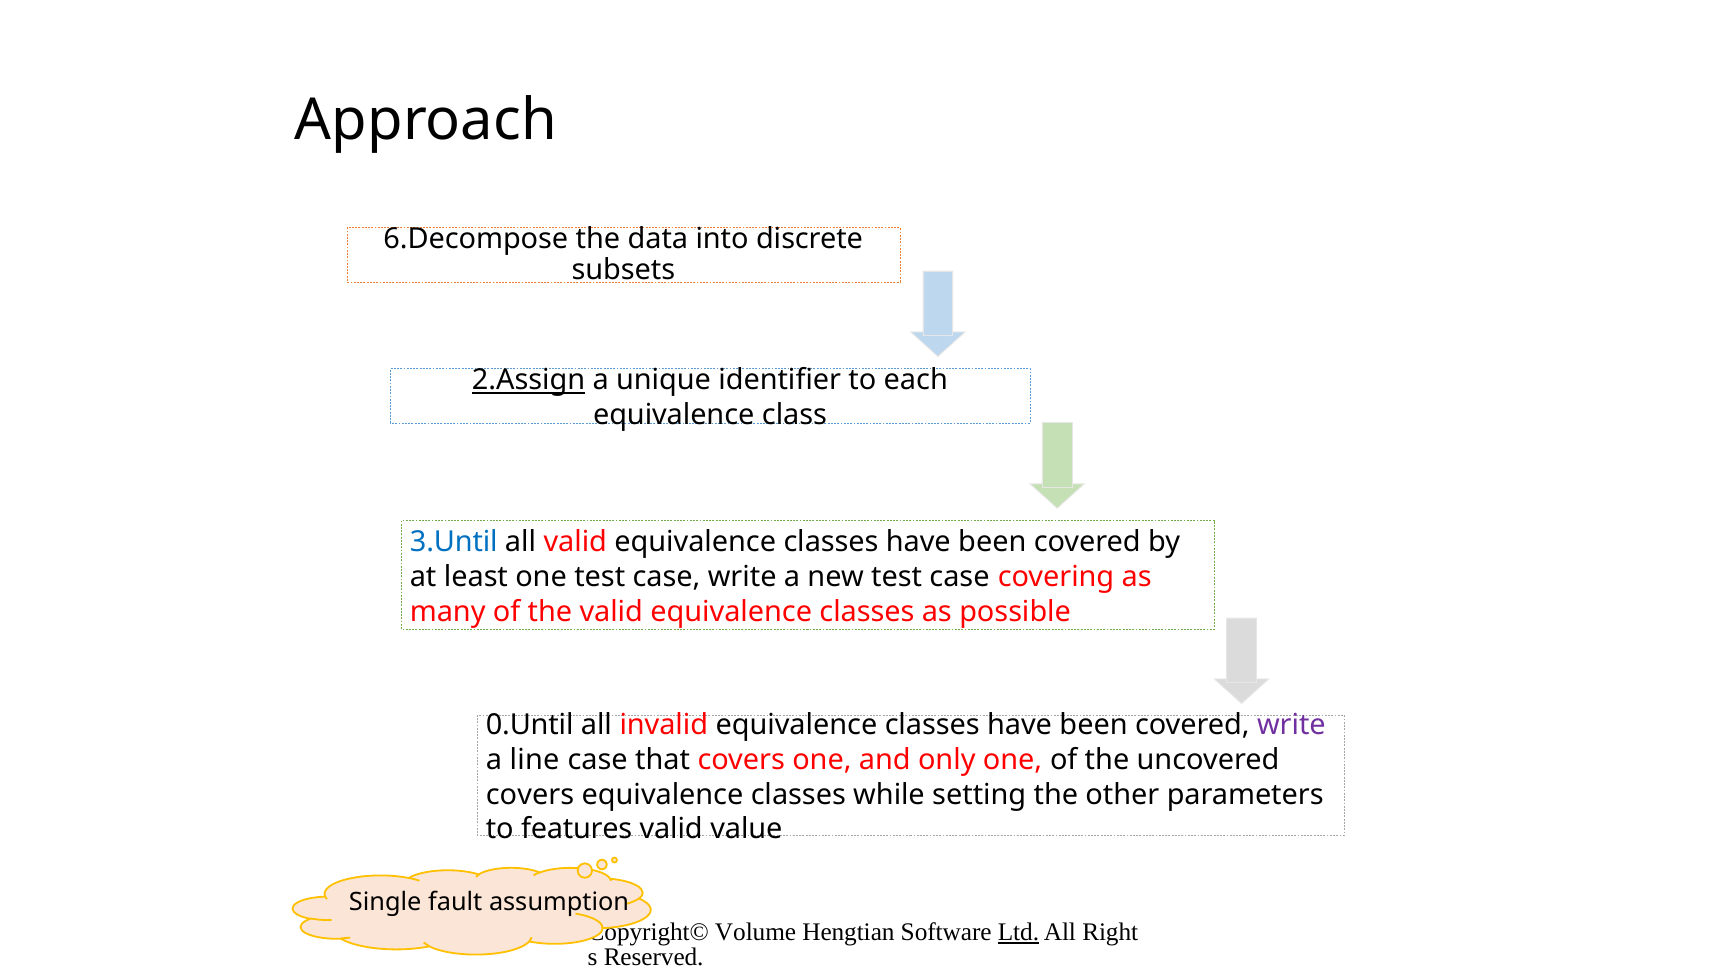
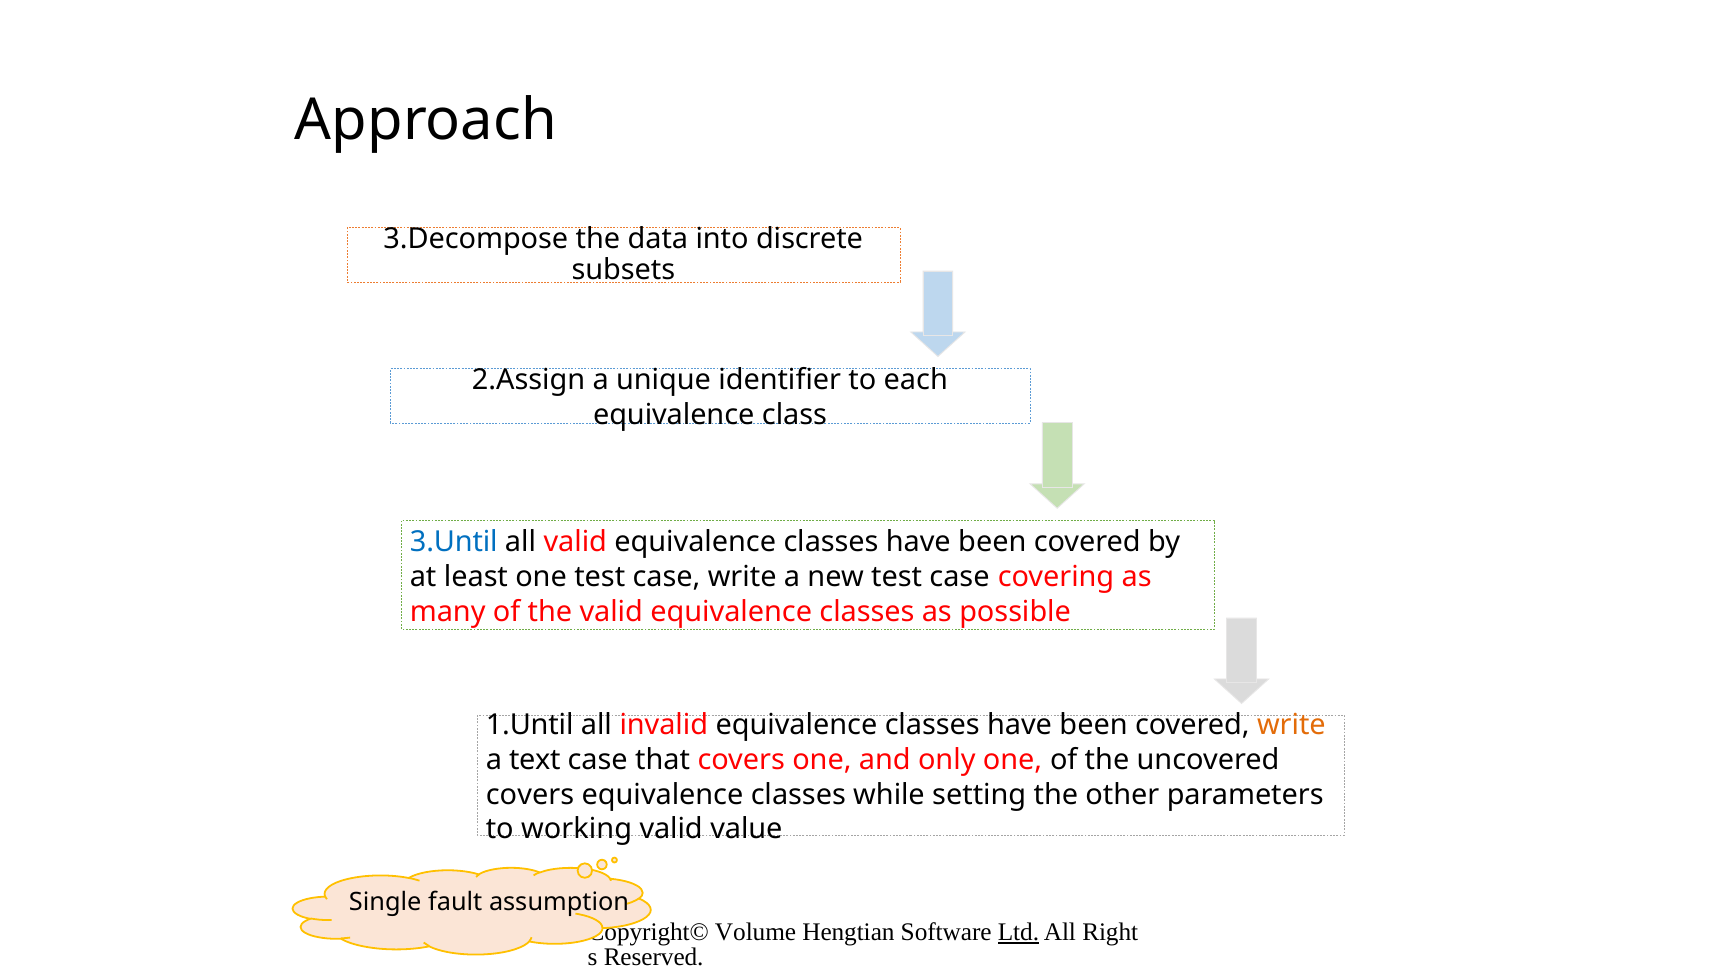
6.Decompose: 6.Decompose -> 3.Decompose
2.Assign underline: present -> none
0.Until: 0.Until -> 1.Until
write at (1291, 725) colour: purple -> orange
line: line -> text
features: features -> working
